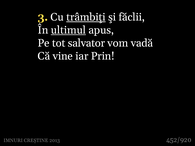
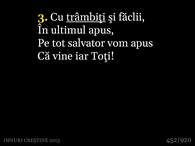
ultimul underline: present -> none
vom vadă: vadă -> apus
Prin: Prin -> Toţi
